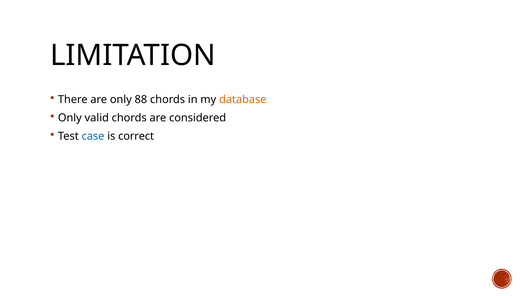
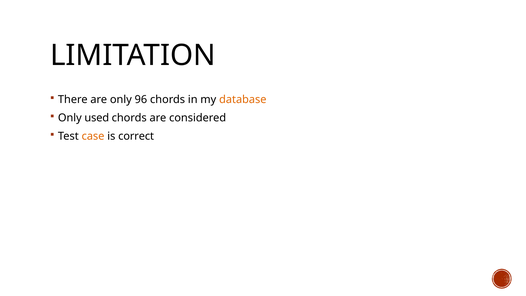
88: 88 -> 96
valid: valid -> used
case colour: blue -> orange
